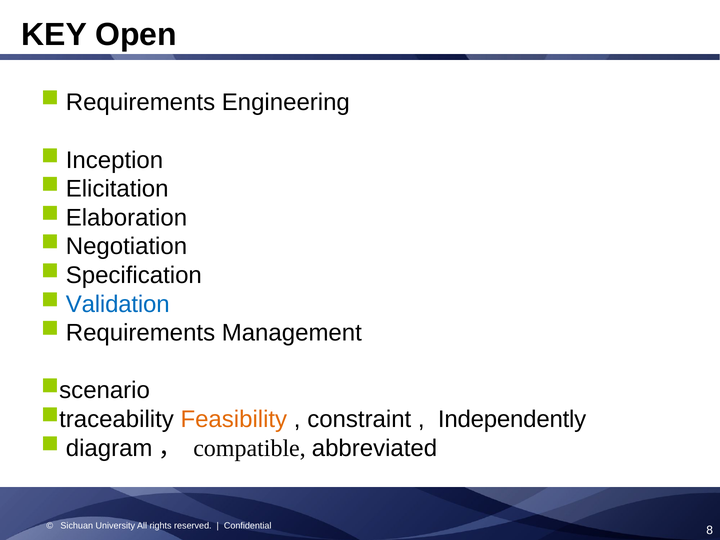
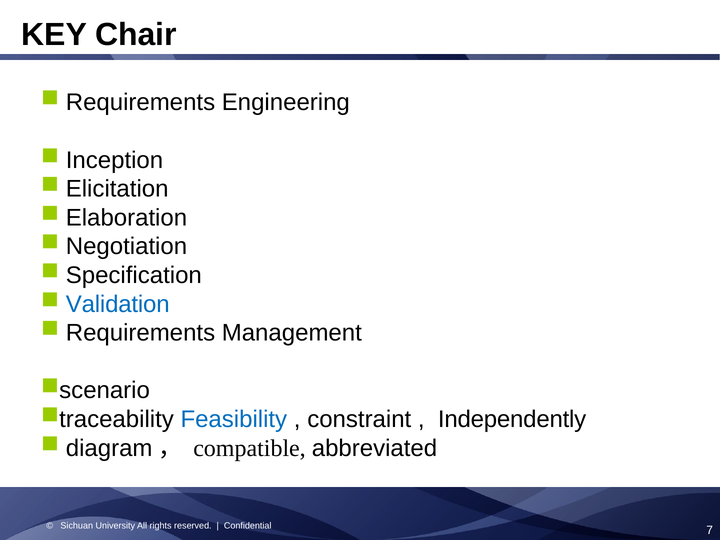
Open: Open -> Chair
Feasibility colour: orange -> blue
8: 8 -> 7
